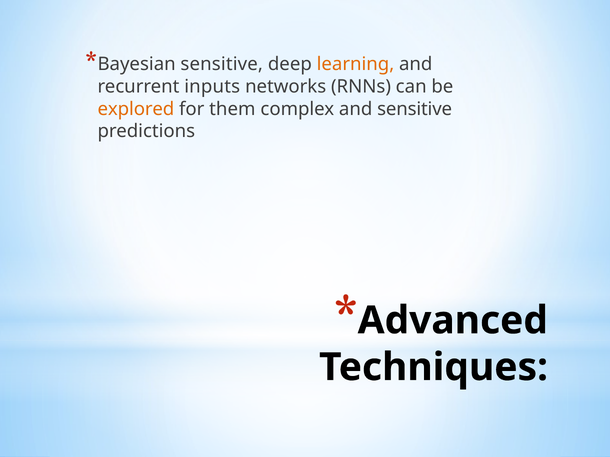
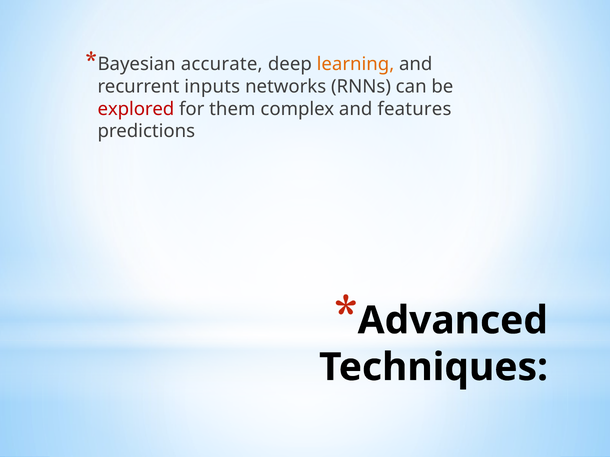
Bayesian sensitive: sensitive -> accurate
explored colour: orange -> red
and sensitive: sensitive -> features
